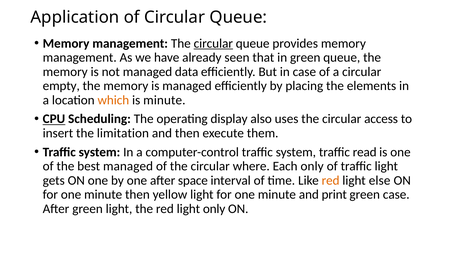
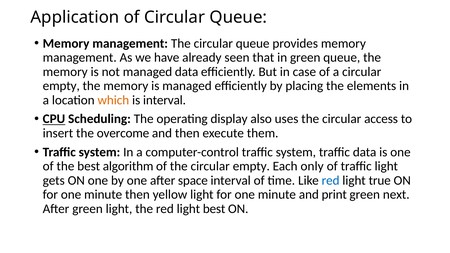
circular at (213, 43) underline: present -> none
is minute: minute -> interval
limitation: limitation -> overcome
traffic read: read -> data
best managed: managed -> algorithm
the circular where: where -> empty
red at (331, 180) colour: orange -> blue
else: else -> true
green case: case -> next
light only: only -> best
